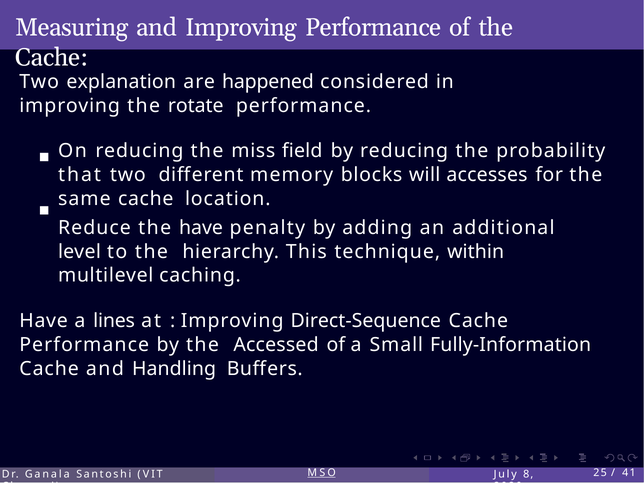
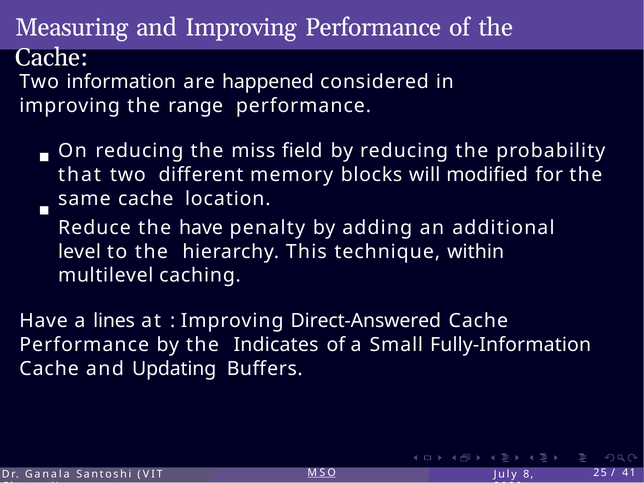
explanation: explanation -> information
rotate: rotate -> range
accesses: accesses -> modified
Direct-Sequence: Direct-Sequence -> Direct-Answered
Accessed: Accessed -> Indicates
Handling: Handling -> Updating
